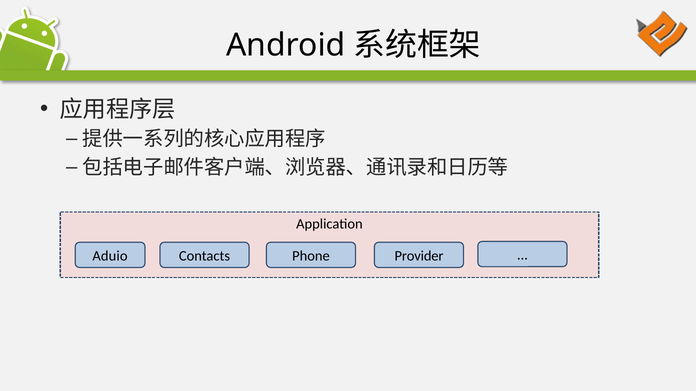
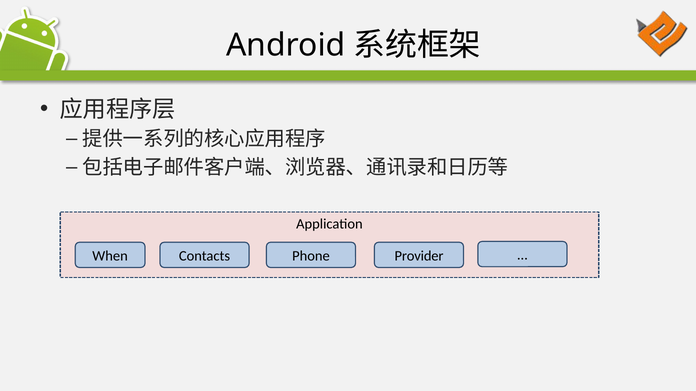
Aduio: Aduio -> When
